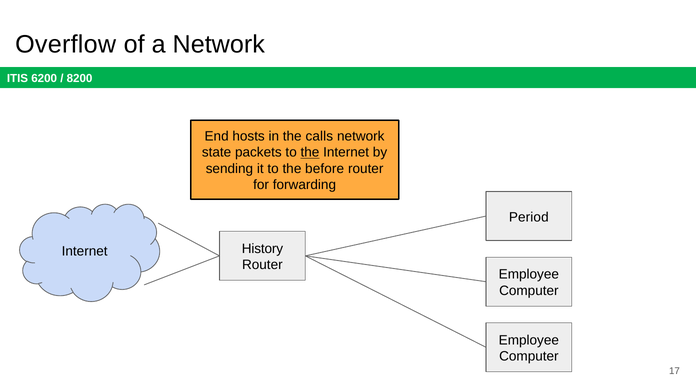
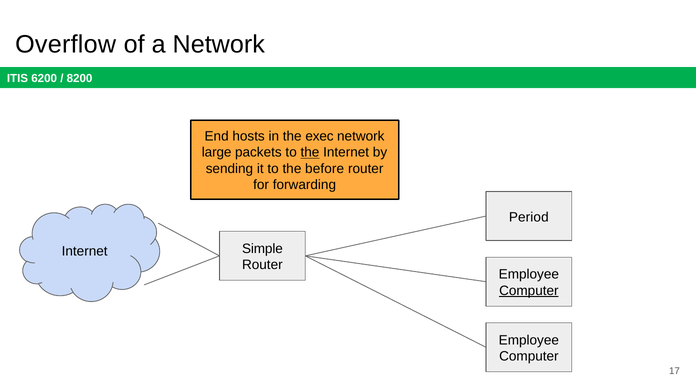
calls: calls -> exec
state: state -> large
History: History -> Simple
Computer at (529, 290) underline: none -> present
